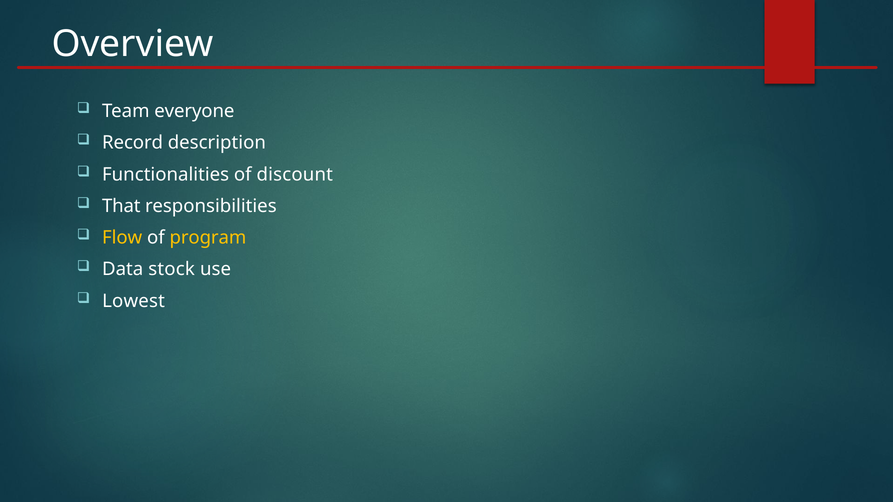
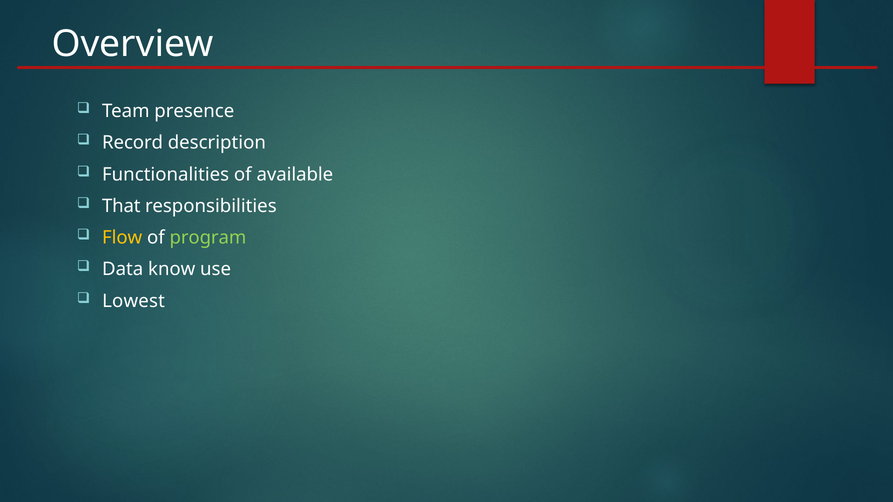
everyone: everyone -> presence
discount: discount -> available
program colour: yellow -> light green
stock: stock -> know
